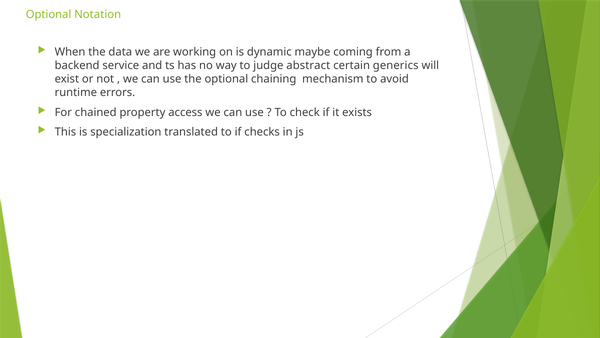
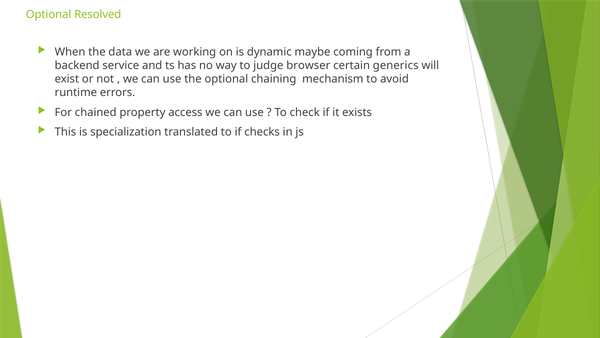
Notation: Notation -> Resolved
abstract: abstract -> browser
